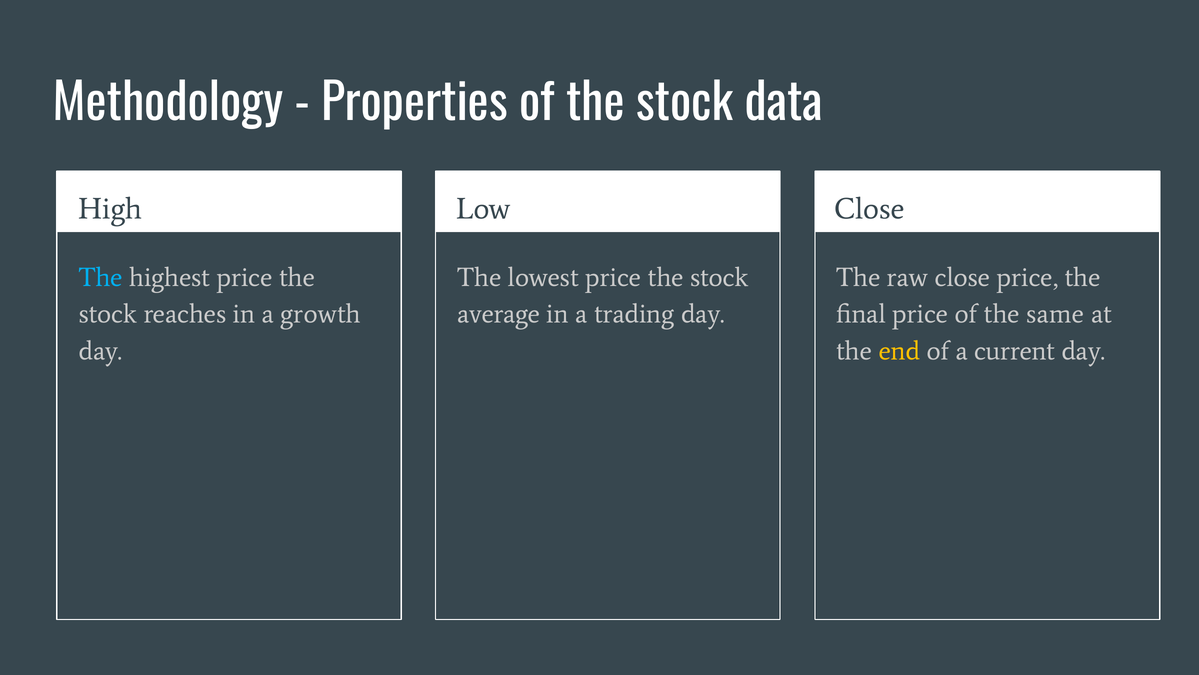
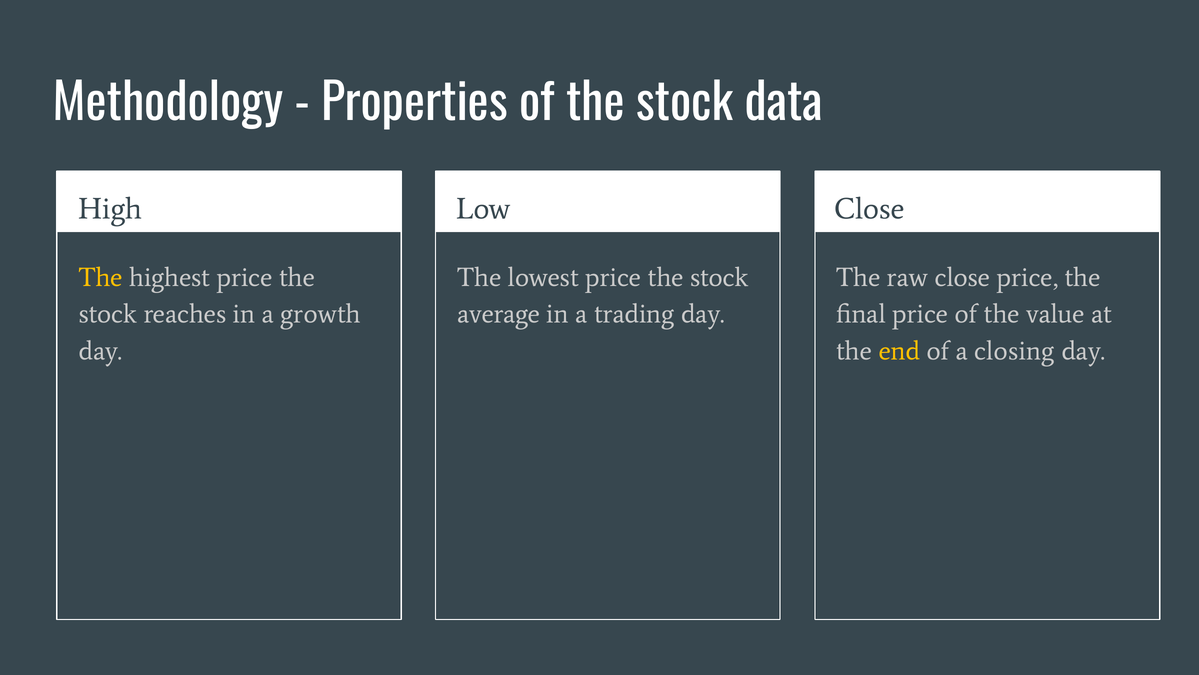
The at (101, 277) colour: light blue -> yellow
same: same -> value
current: current -> closing
